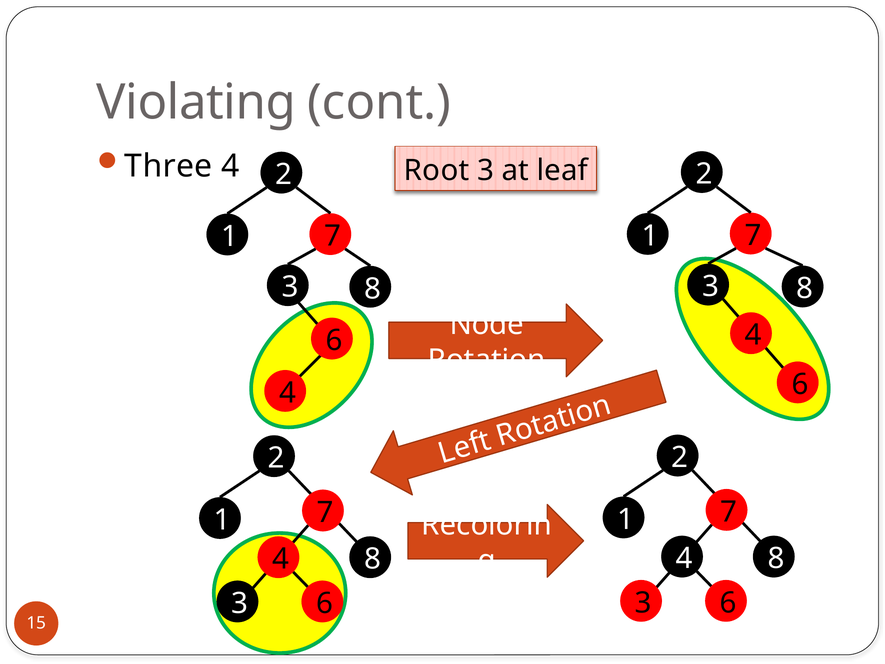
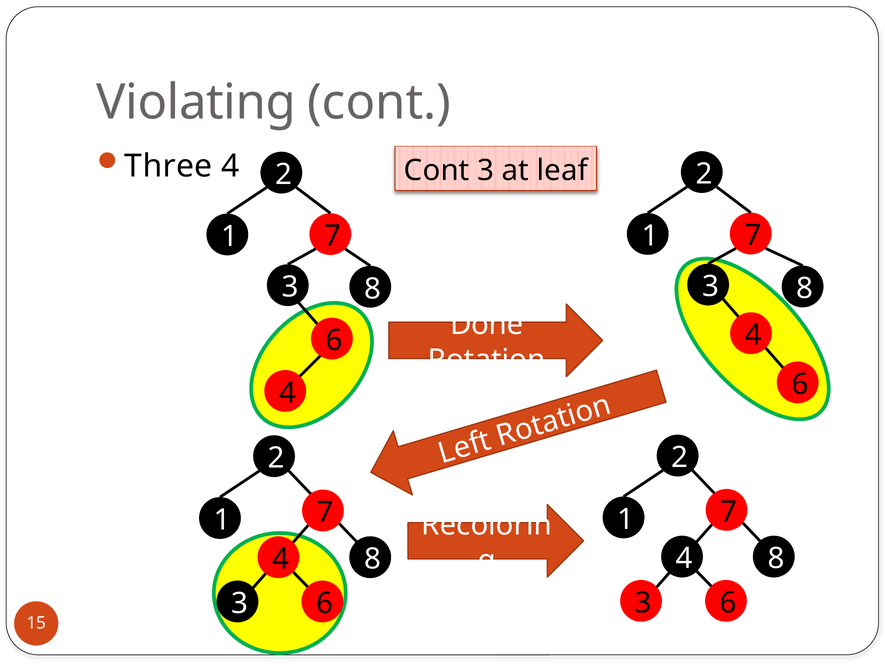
Root at (437, 170): Root -> Cont
Node: Node -> Done
